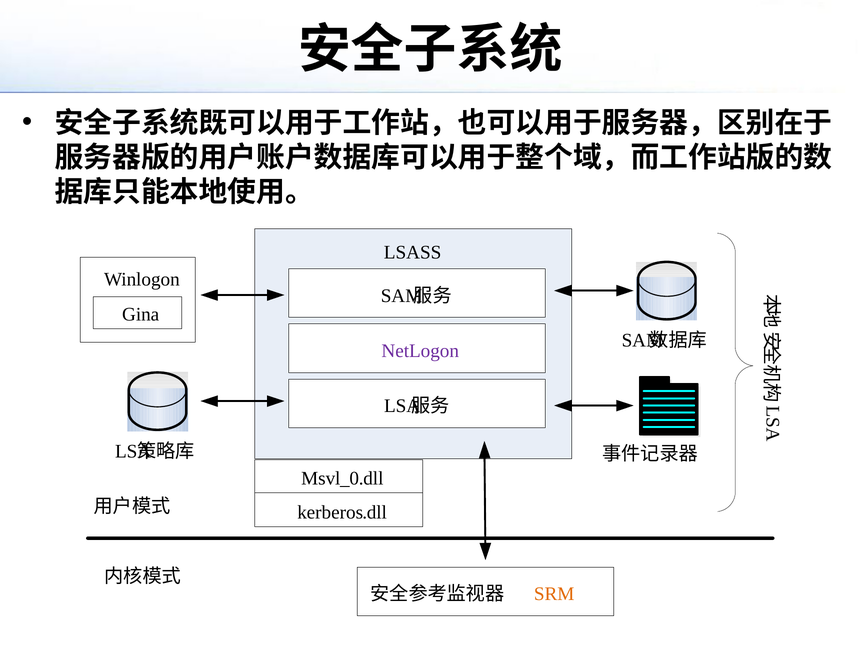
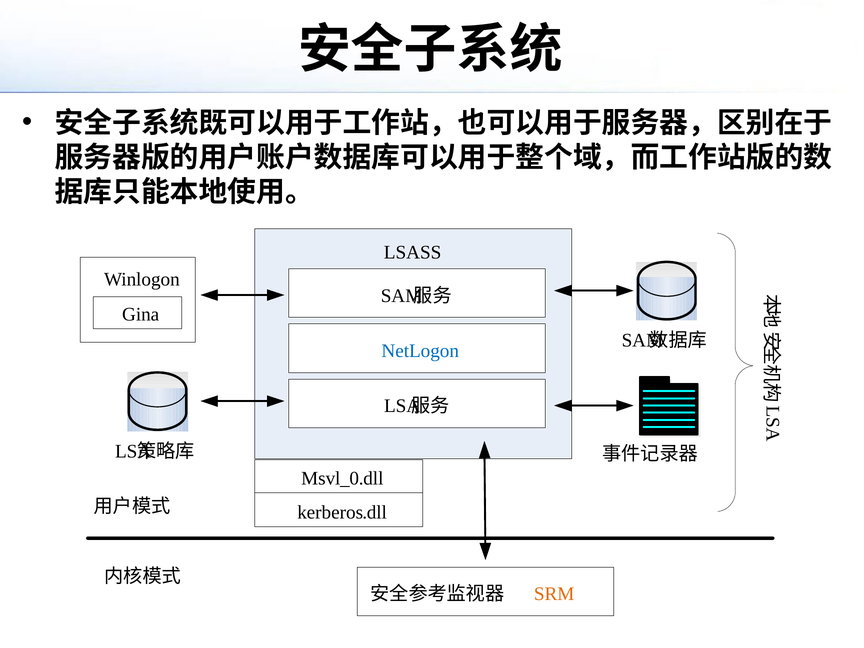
NetLogon colour: purple -> blue
